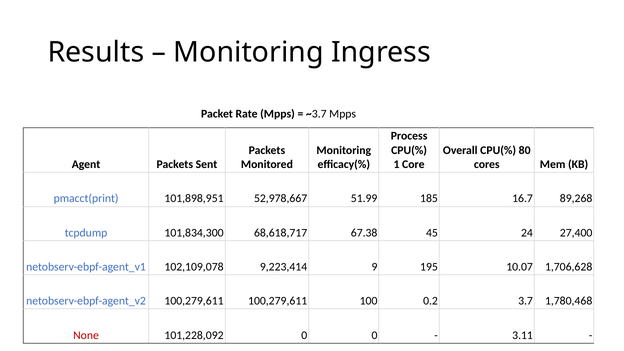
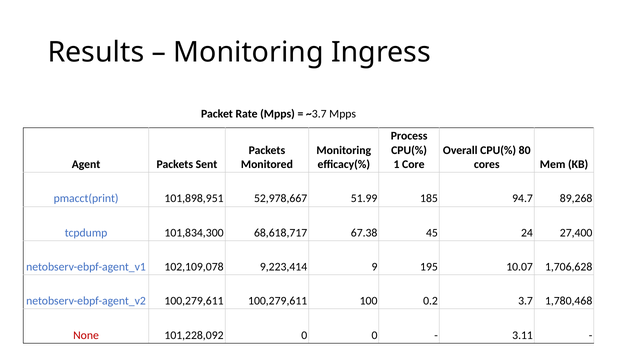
16.7: 16.7 -> 94.7
